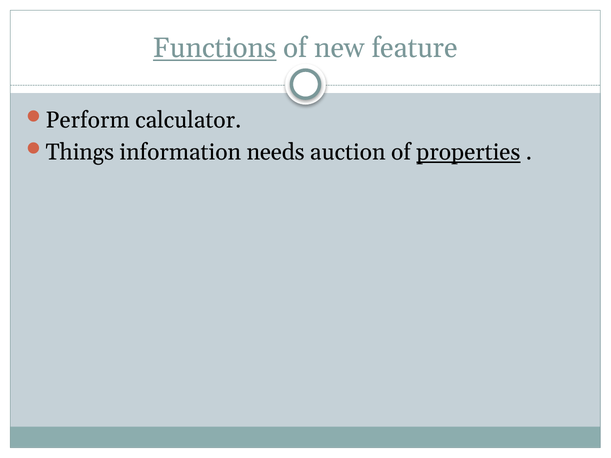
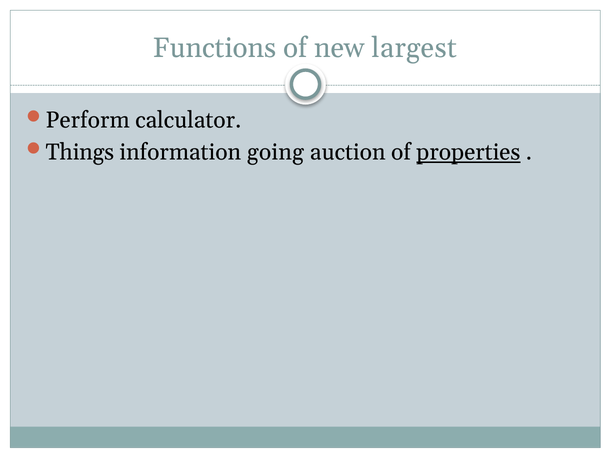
Functions underline: present -> none
feature: feature -> largest
needs: needs -> going
